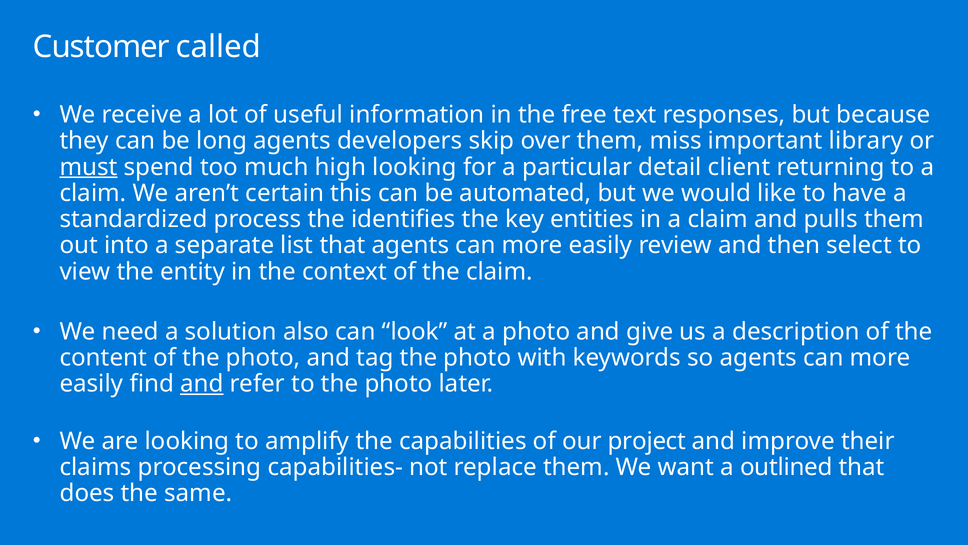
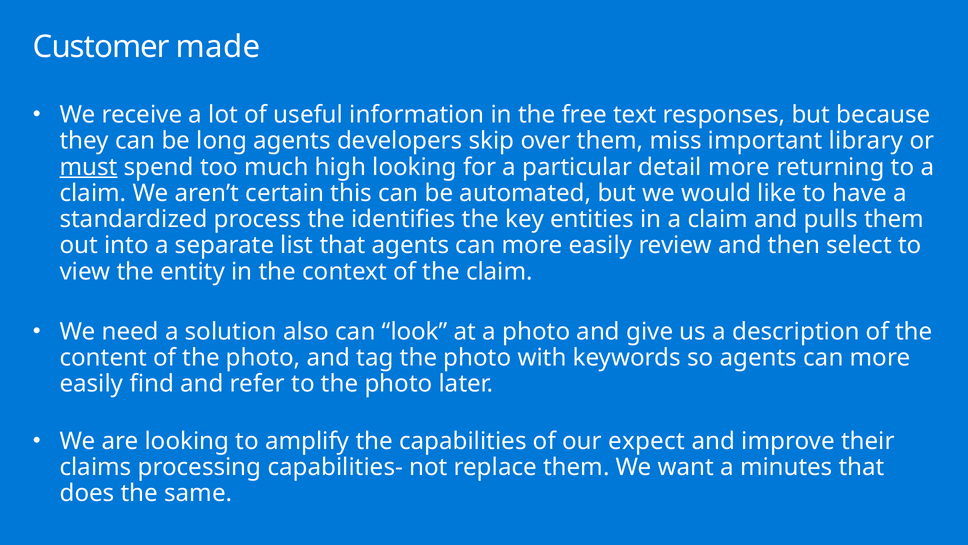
called: called -> made
detail client: client -> more
and at (202, 384) underline: present -> none
project: project -> expect
outlined: outlined -> minutes
